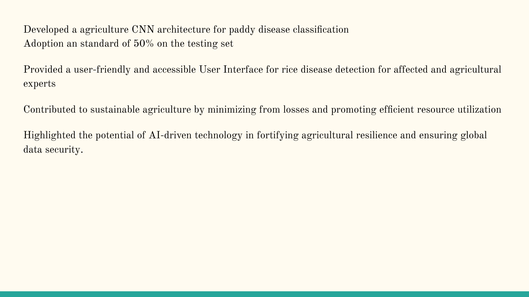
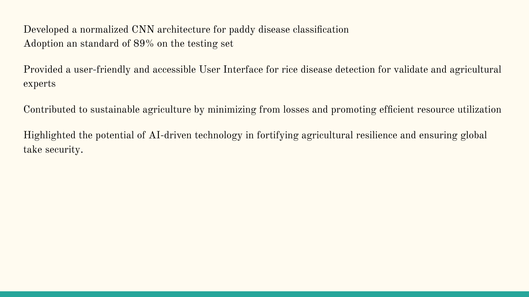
a agriculture: agriculture -> normalized
50%: 50% -> 89%
affected: affected -> validate
data: data -> take
